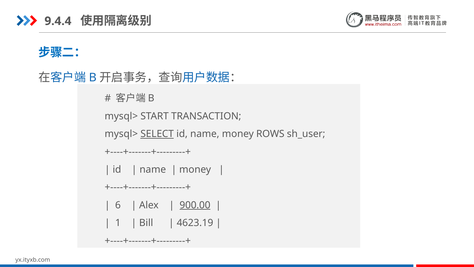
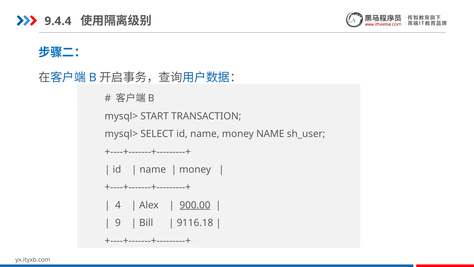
SELECT underline: present -> none
money ROWS: ROWS -> NAME
6: 6 -> 4
1: 1 -> 9
4623.19: 4623.19 -> 9116.18
